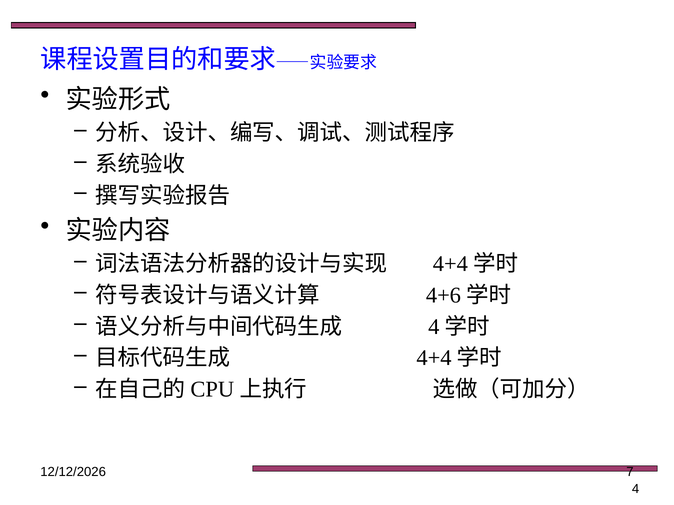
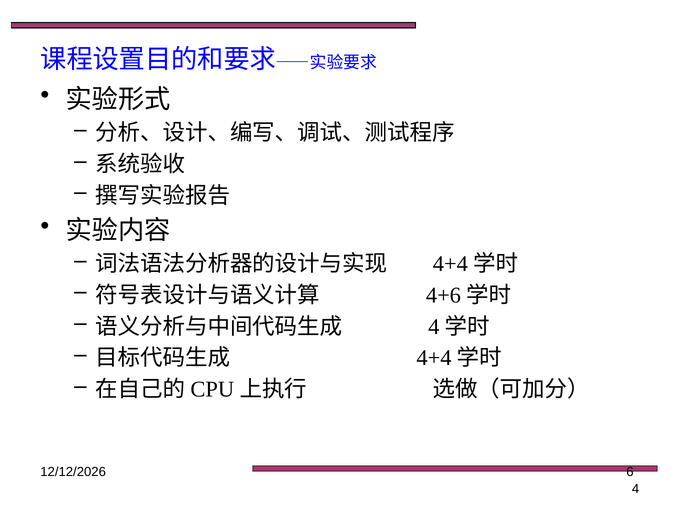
7: 7 -> 6
